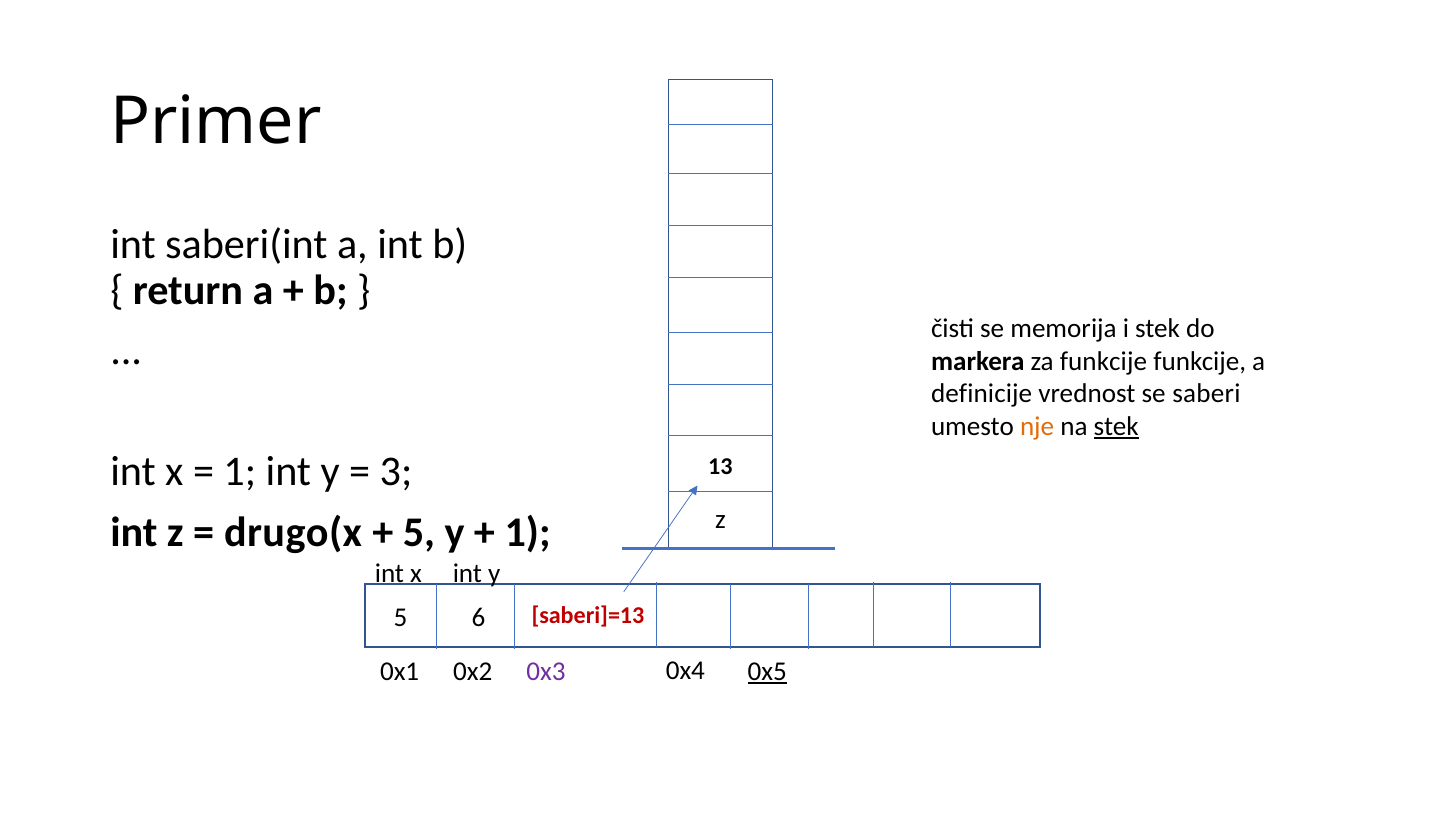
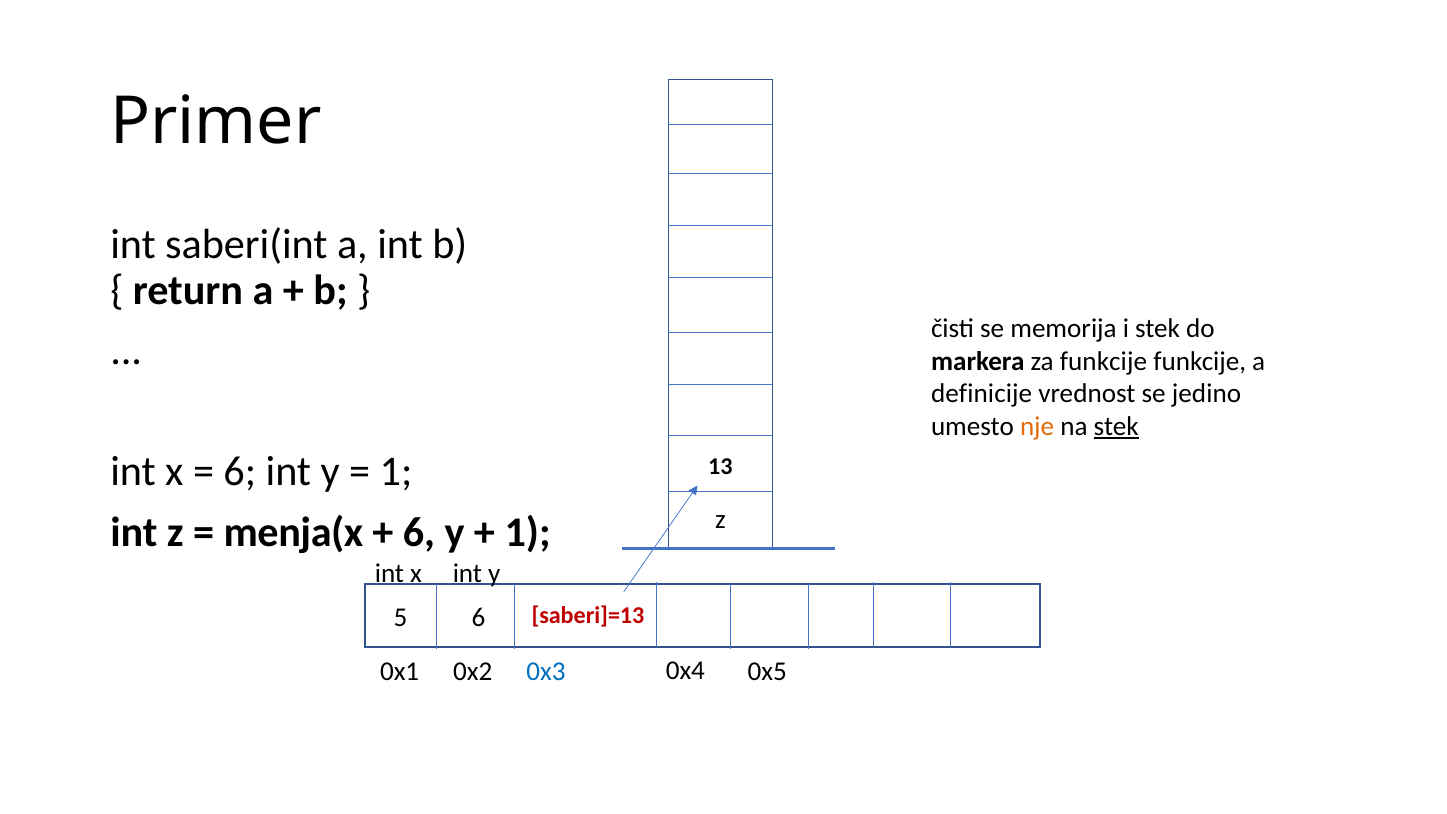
saberi: saberi -> jedino
1 at (240, 472): 1 -> 6
3 at (396, 472): 3 -> 1
drugo(x: drugo(x -> menja(x
5 at (419, 532): 5 -> 6
0x5 underline: present -> none
0x3 colour: purple -> blue
